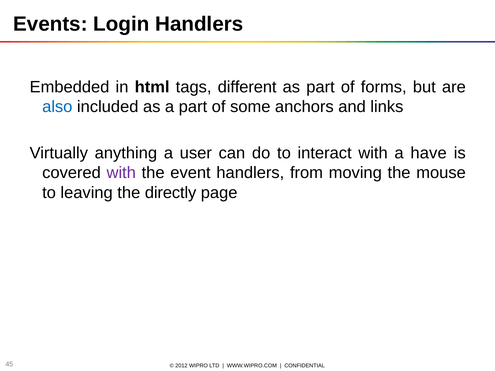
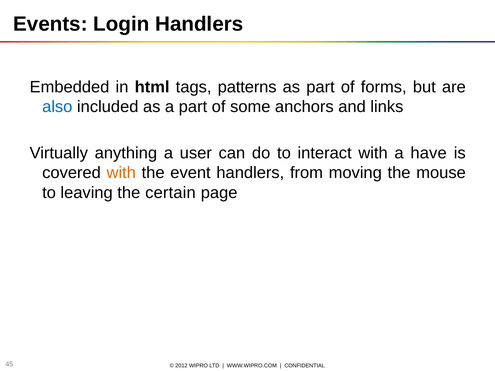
different: different -> patterns
with at (121, 173) colour: purple -> orange
directly: directly -> certain
